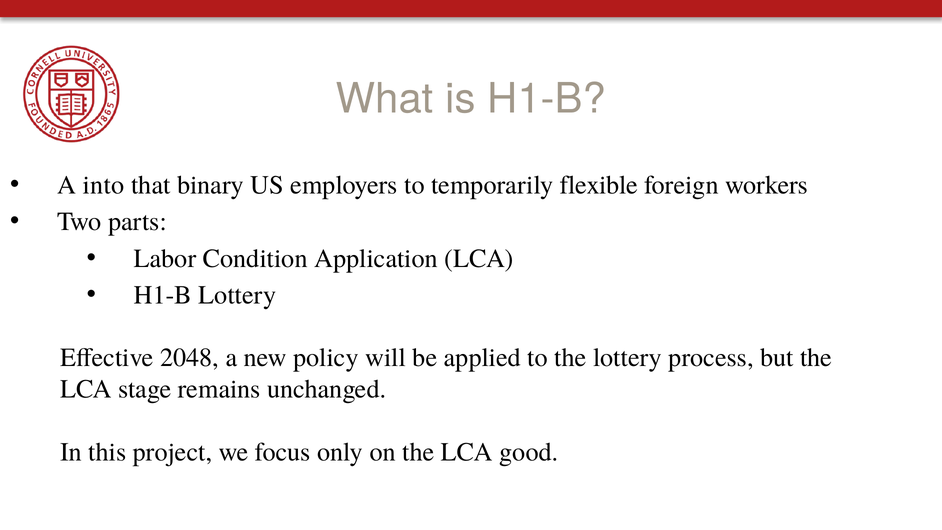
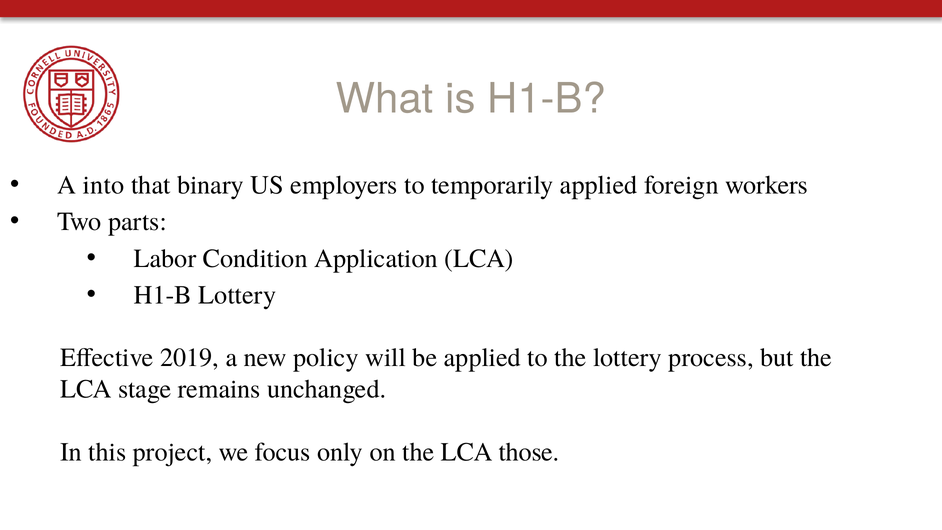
temporarily flexible: flexible -> applied
2048: 2048 -> 2019
good: good -> those
